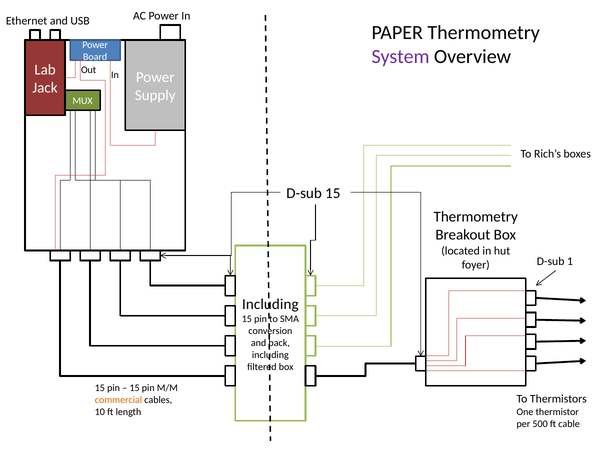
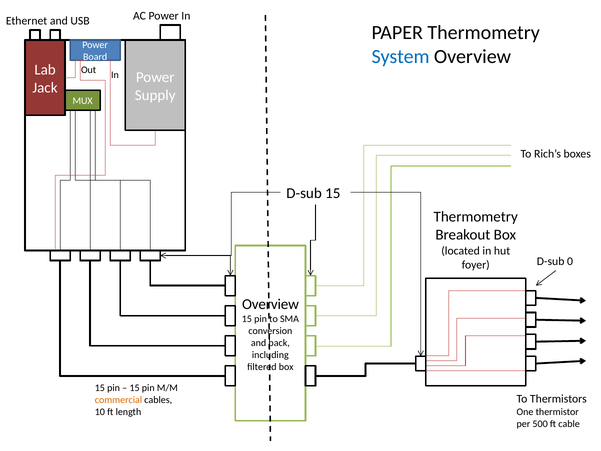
System colour: purple -> blue
1: 1 -> 0
Including at (270, 304): Including -> Overview
